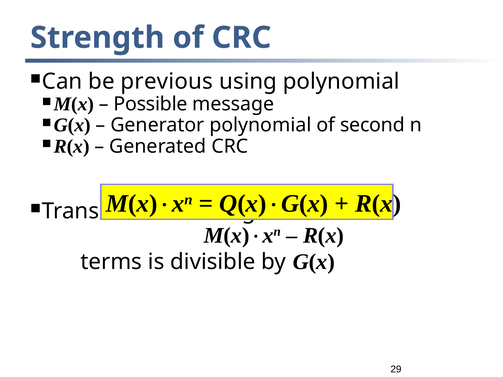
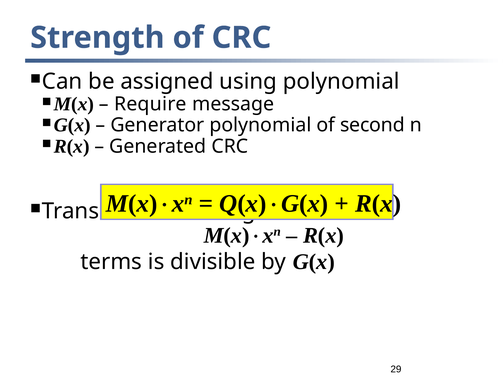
previous: previous -> assigned
Possible: Possible -> Require
